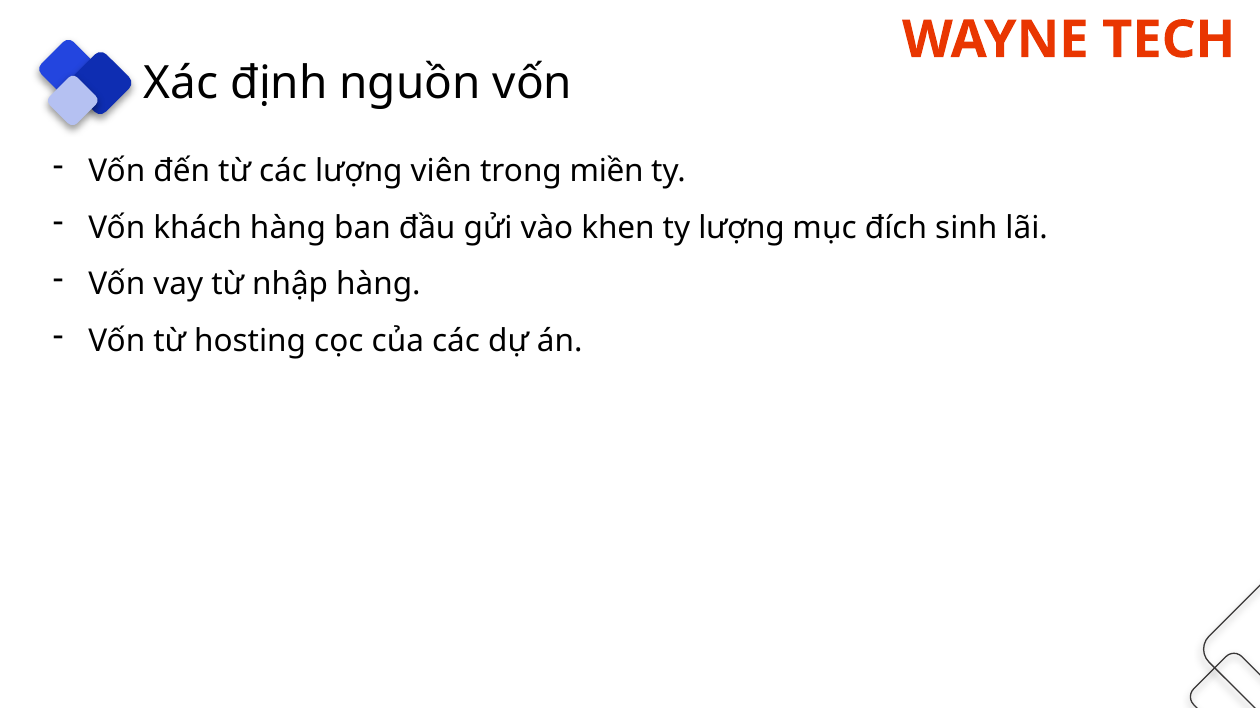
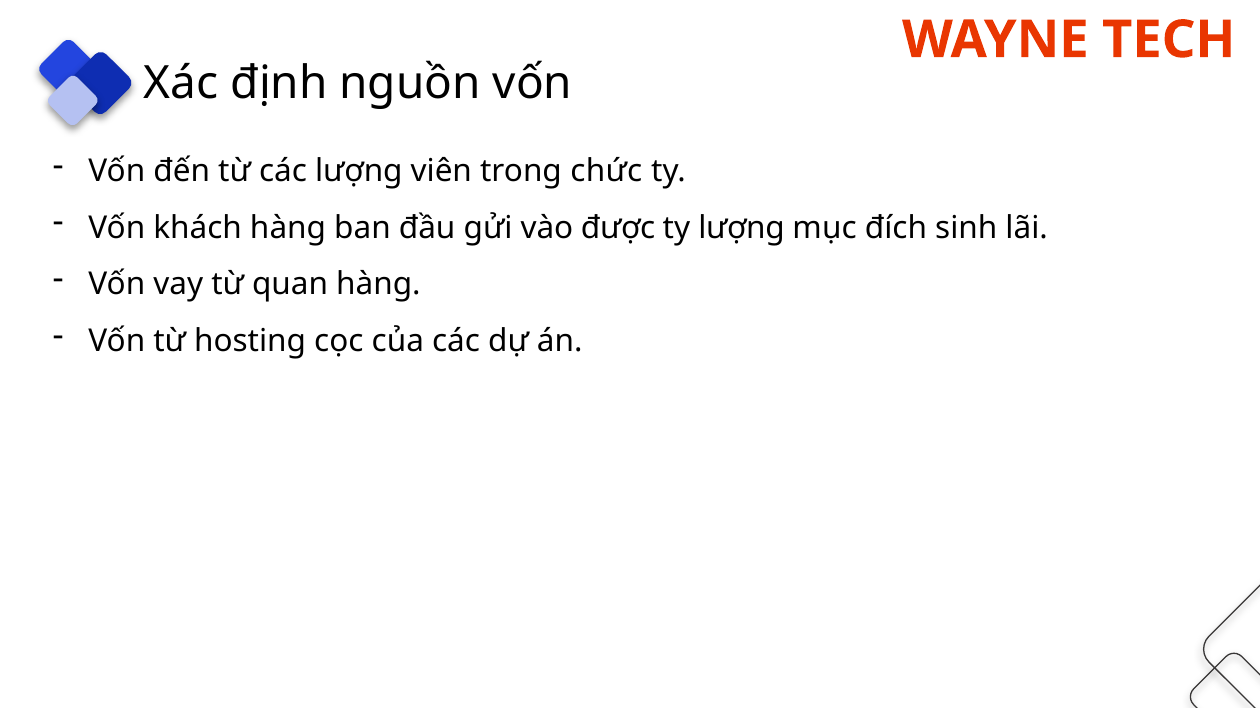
miền: miền -> chức
khen: khen -> được
nhập: nhập -> quan
